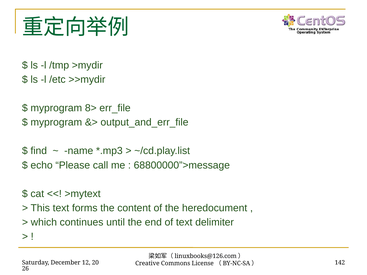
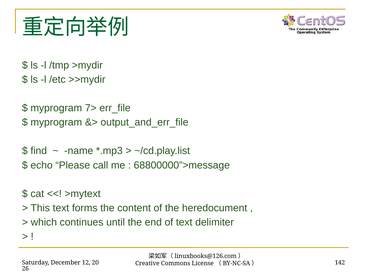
8>: 8> -> 7>
